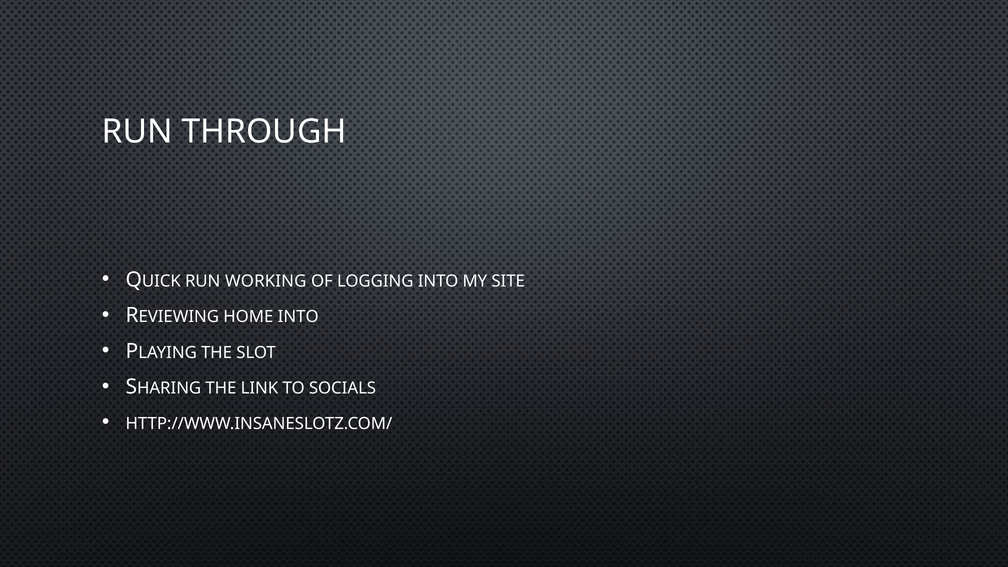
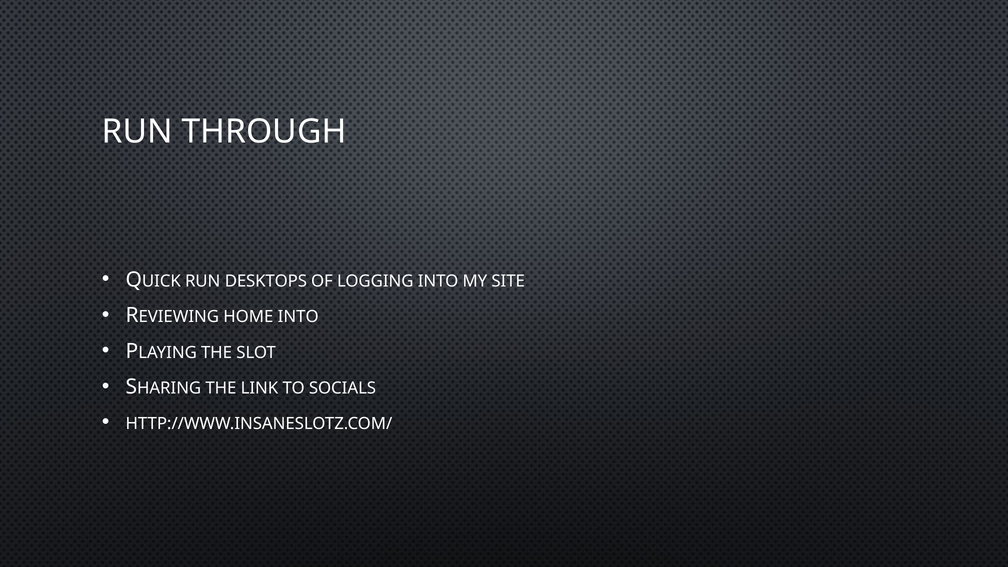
WORKING: WORKING -> DESKTOPS
